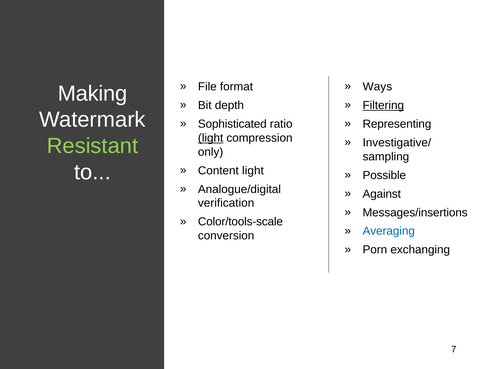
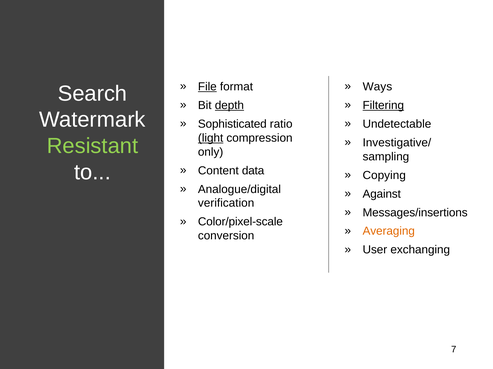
File underline: none -> present
Making: Making -> Search
depth underline: none -> present
Representing: Representing -> Undetectable
Content light: light -> data
Possible: Possible -> Copying
Color/tools-scale: Color/tools-scale -> Color/pixel-scale
Averaging colour: blue -> orange
Porn: Porn -> User
